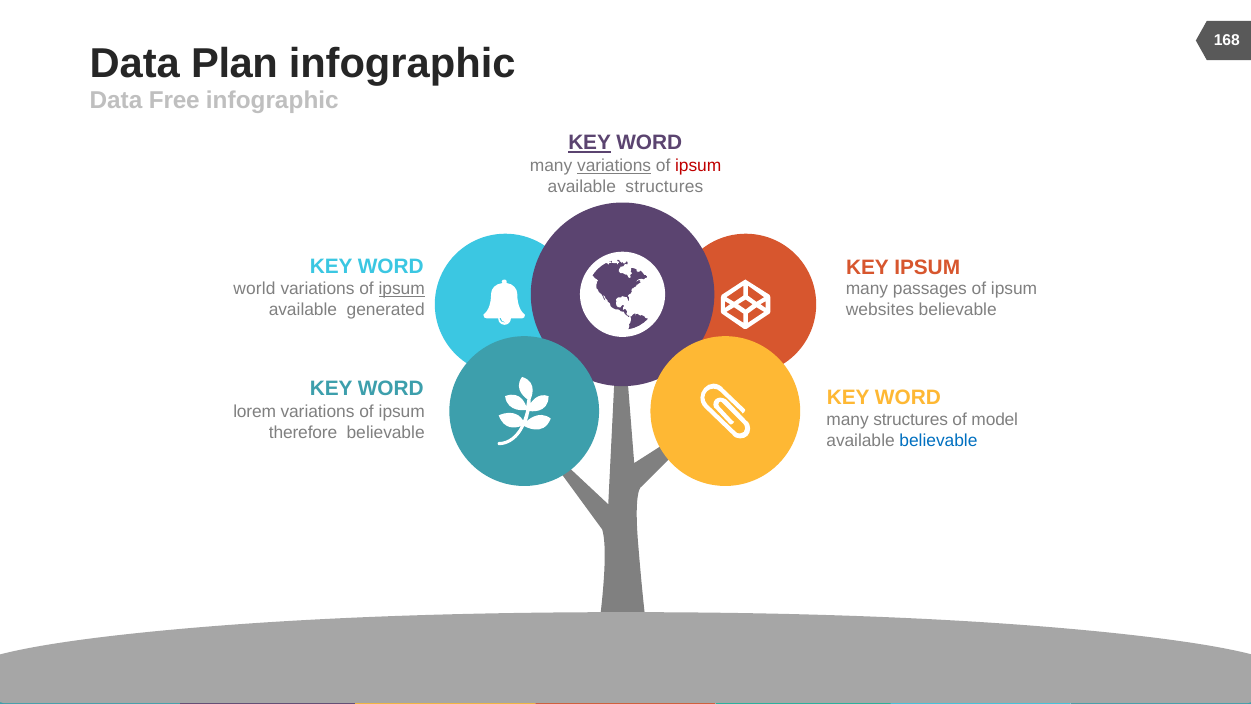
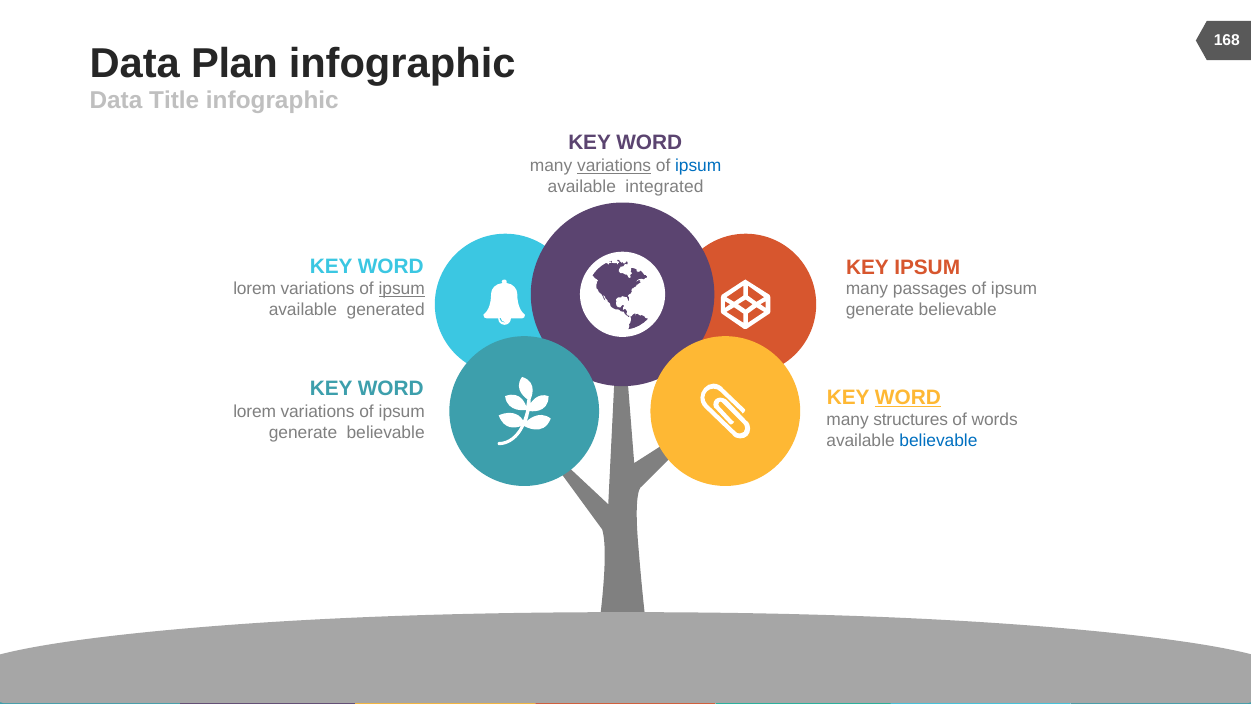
Free: Free -> Title
KEY at (590, 143) underline: present -> none
ipsum at (698, 166) colour: red -> blue
available structures: structures -> integrated
world at (254, 289): world -> lorem
websites at (880, 310): websites -> generate
WORD at (908, 397) underline: none -> present
model: model -> words
therefore at (303, 432): therefore -> generate
